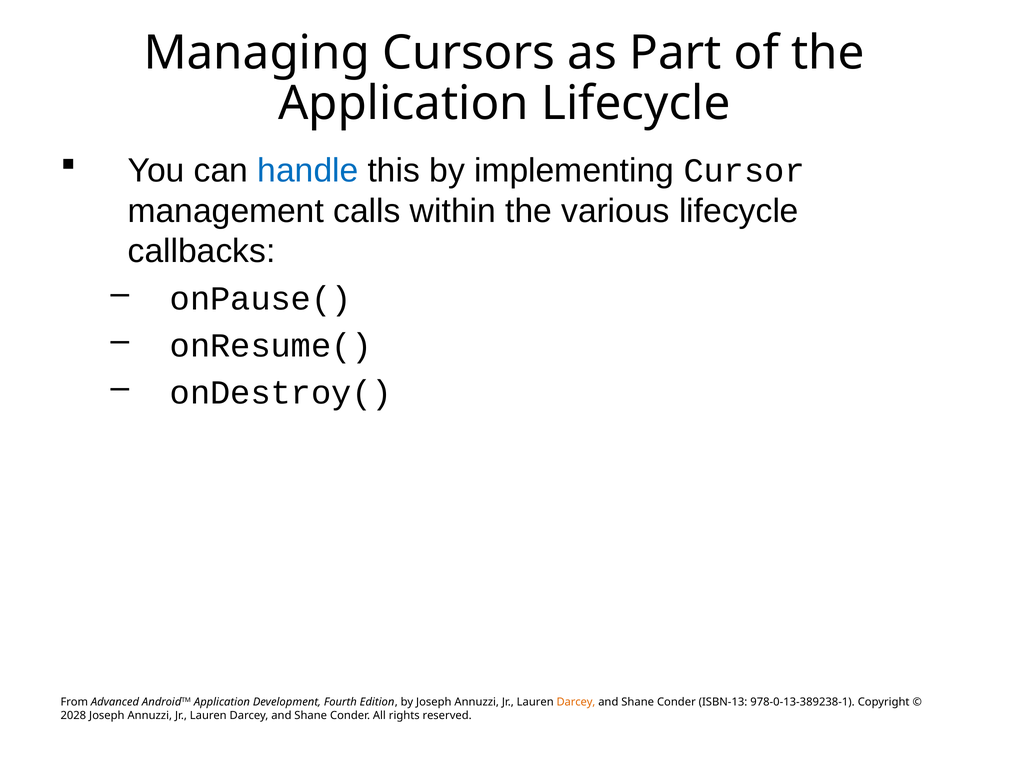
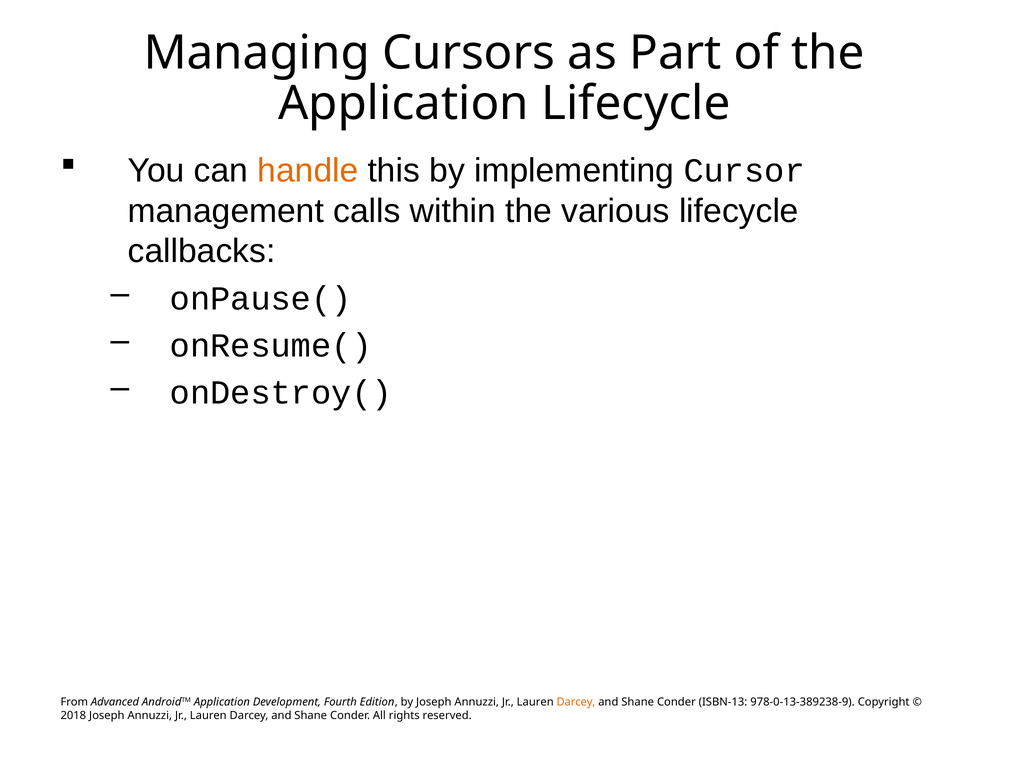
handle colour: blue -> orange
978-0-13-389238-1: 978-0-13-389238-1 -> 978-0-13-389238-9
2028: 2028 -> 2018
